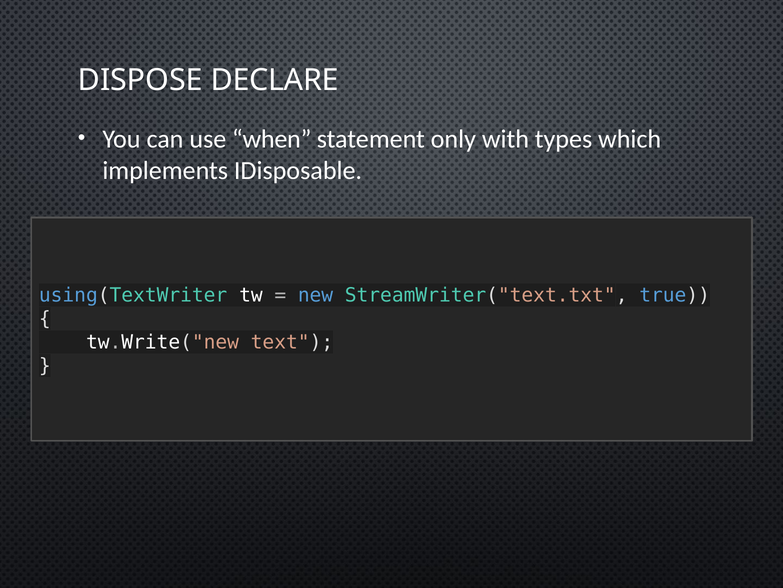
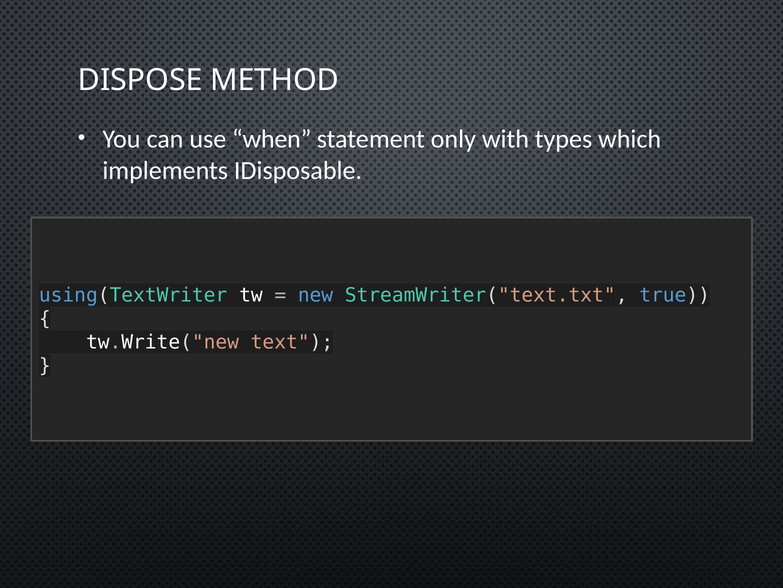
DECLARE: DECLARE -> METHOD
